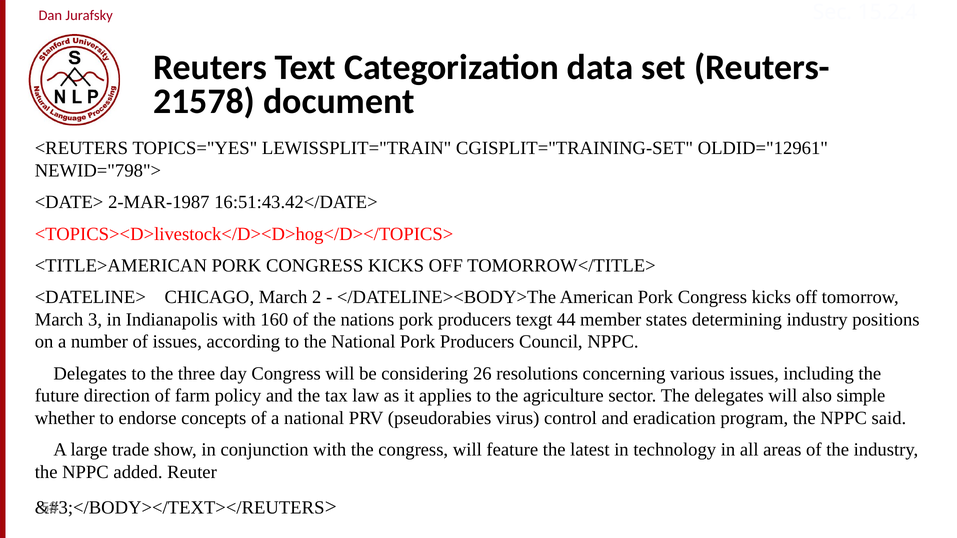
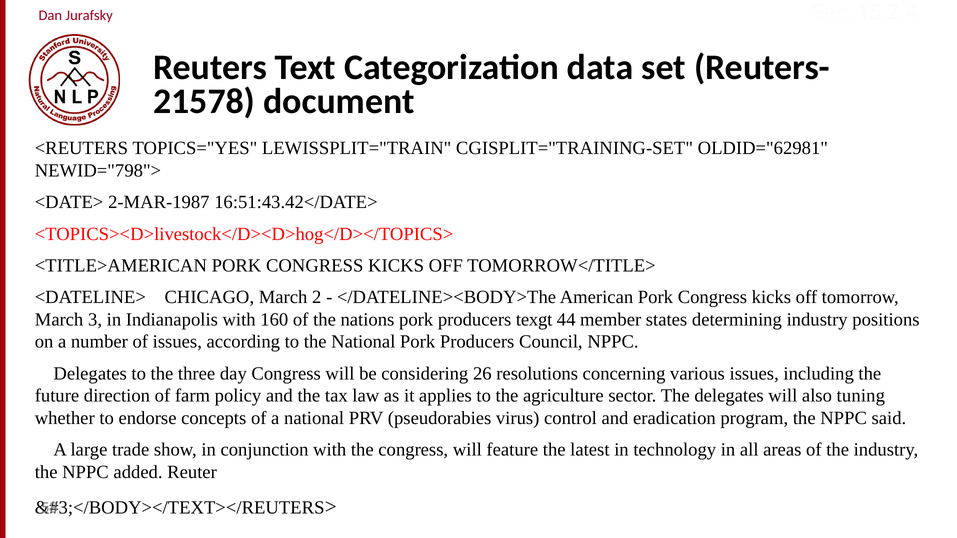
OLDID="12961: OLDID="12961 -> OLDID="62981
simple: simple -> tuning
